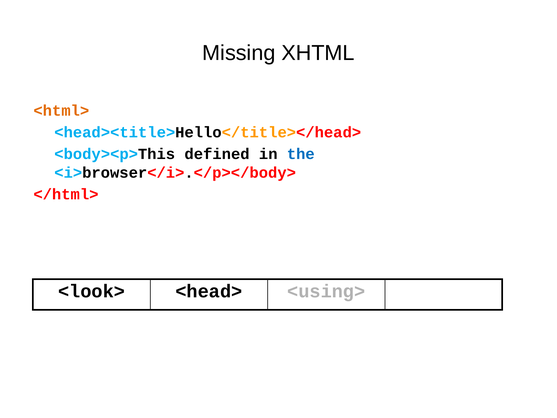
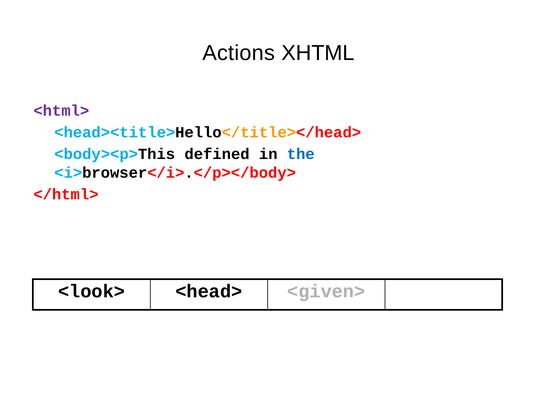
Missing: Missing -> Actions
<html> colour: orange -> purple
<using>: <using> -> <given>
